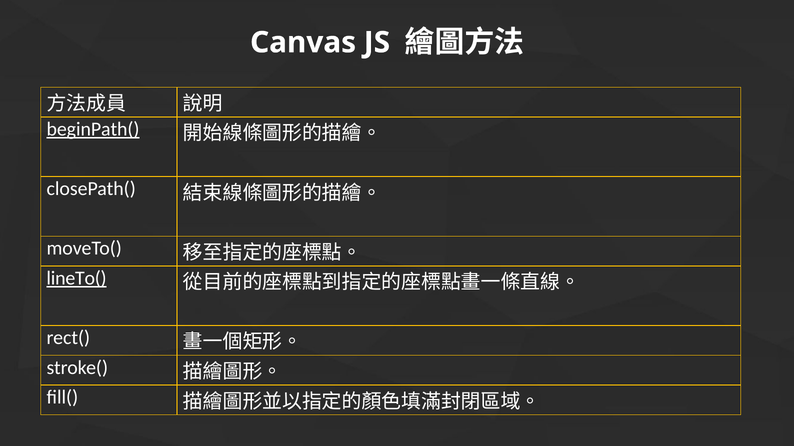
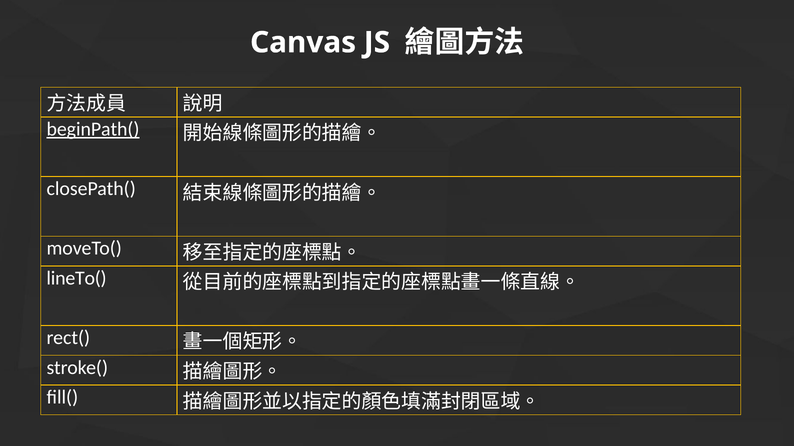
lineTo( underline: present -> none
